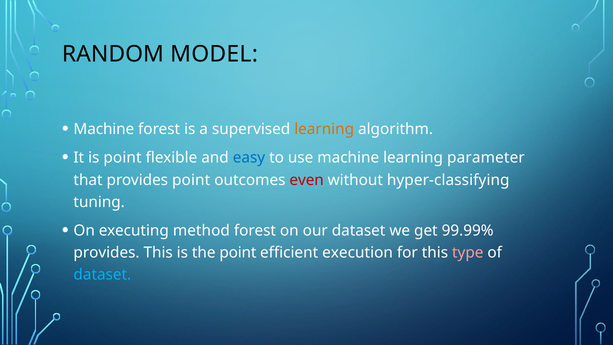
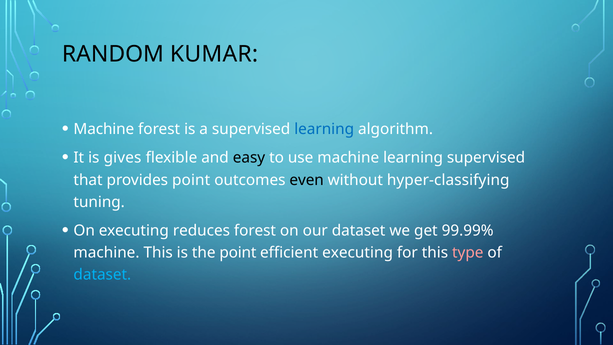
MODEL: MODEL -> KUMAR
learning at (324, 129) colour: orange -> blue
is point: point -> gives
easy colour: blue -> black
learning parameter: parameter -> supervised
even colour: red -> black
method: method -> reduces
provides at (107, 252): provides -> machine
efficient execution: execution -> executing
